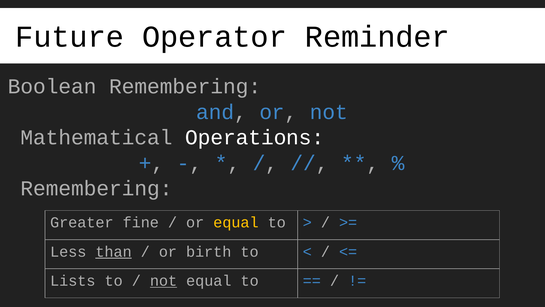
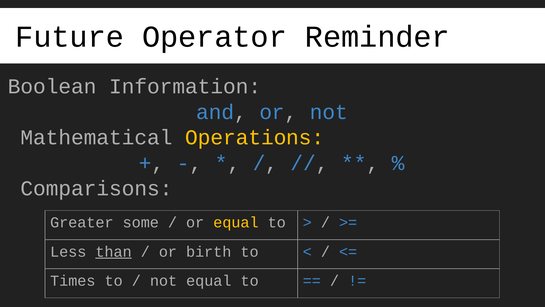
Boolean Remembering: Remembering -> Information
Operations colour: white -> yellow
Remembering at (97, 188): Remembering -> Comparisons
fine: fine -> some
Lists: Lists -> Times
not at (164, 280) underline: present -> none
